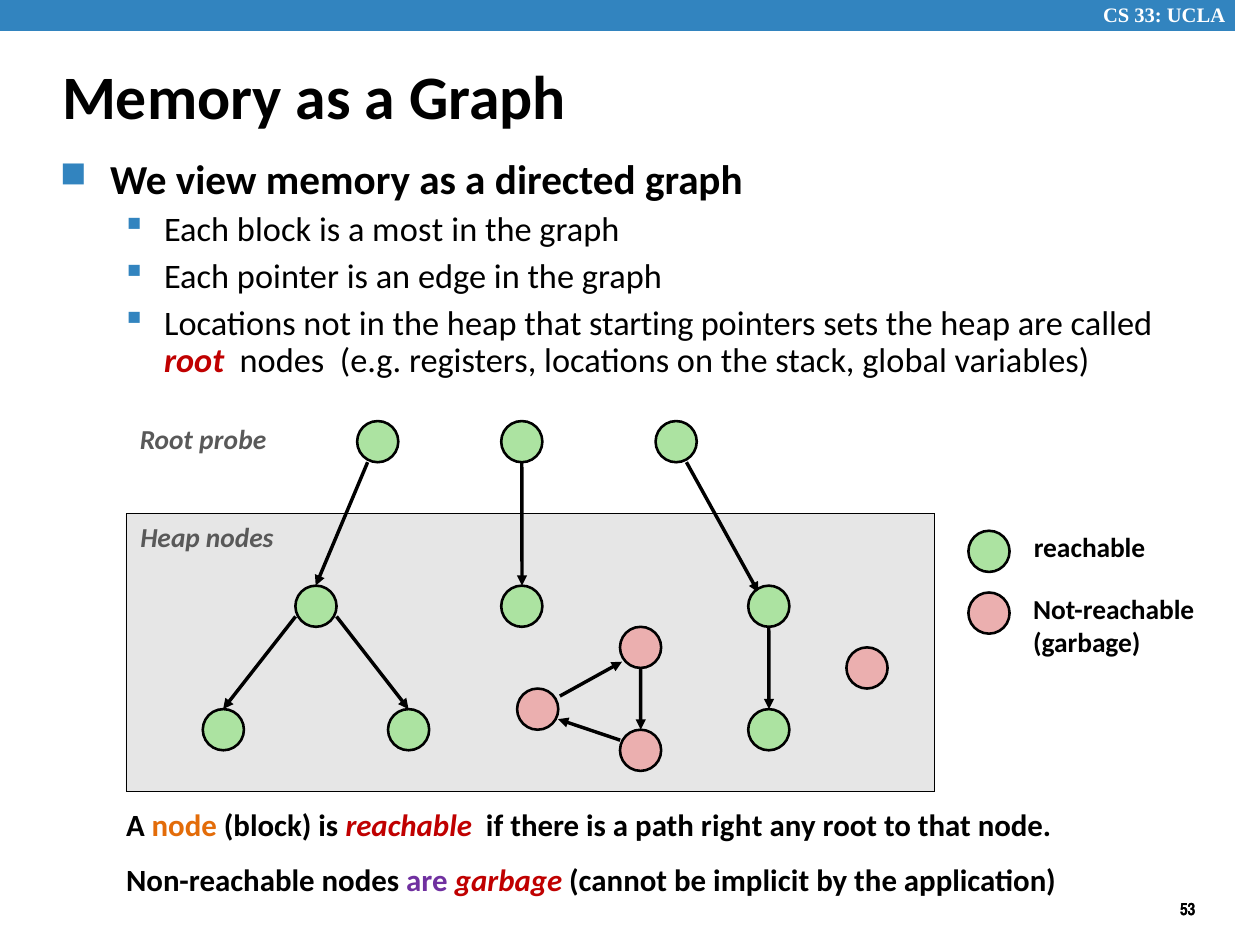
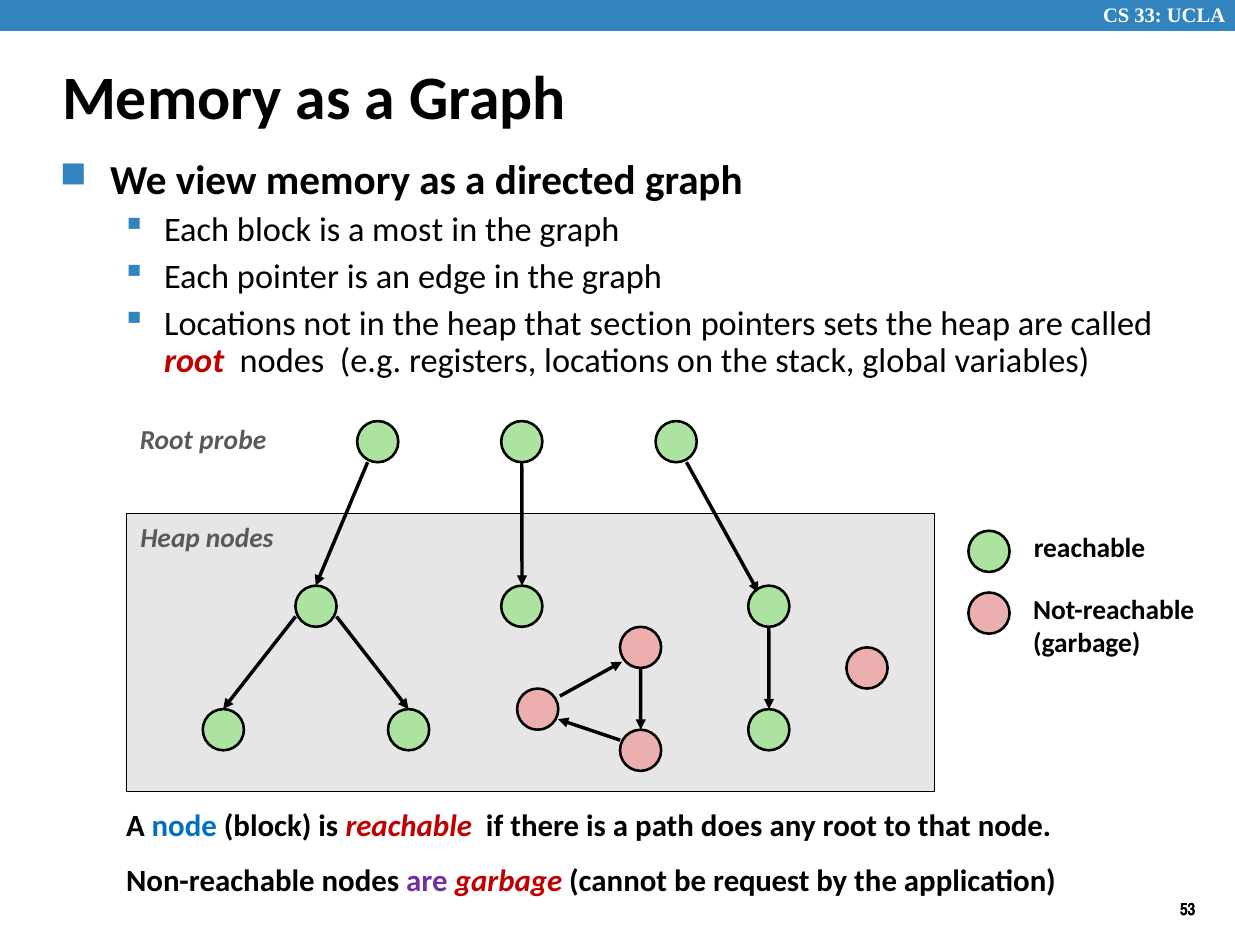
starting: starting -> section
node at (184, 827) colour: orange -> blue
right: right -> does
implicit: implicit -> request
